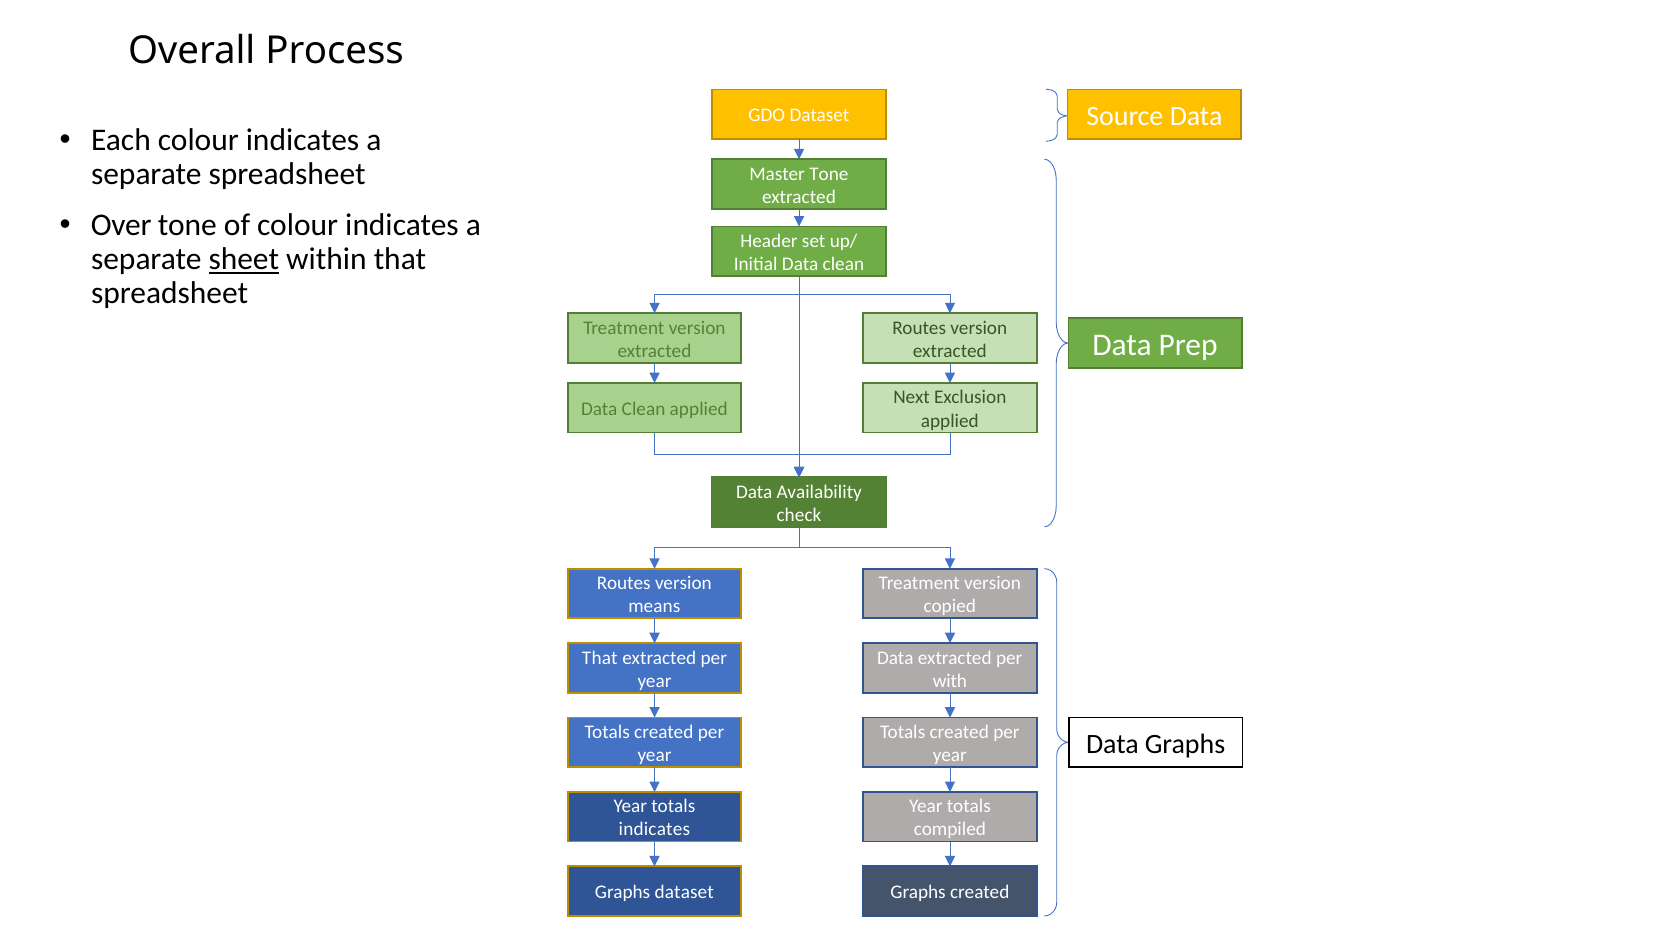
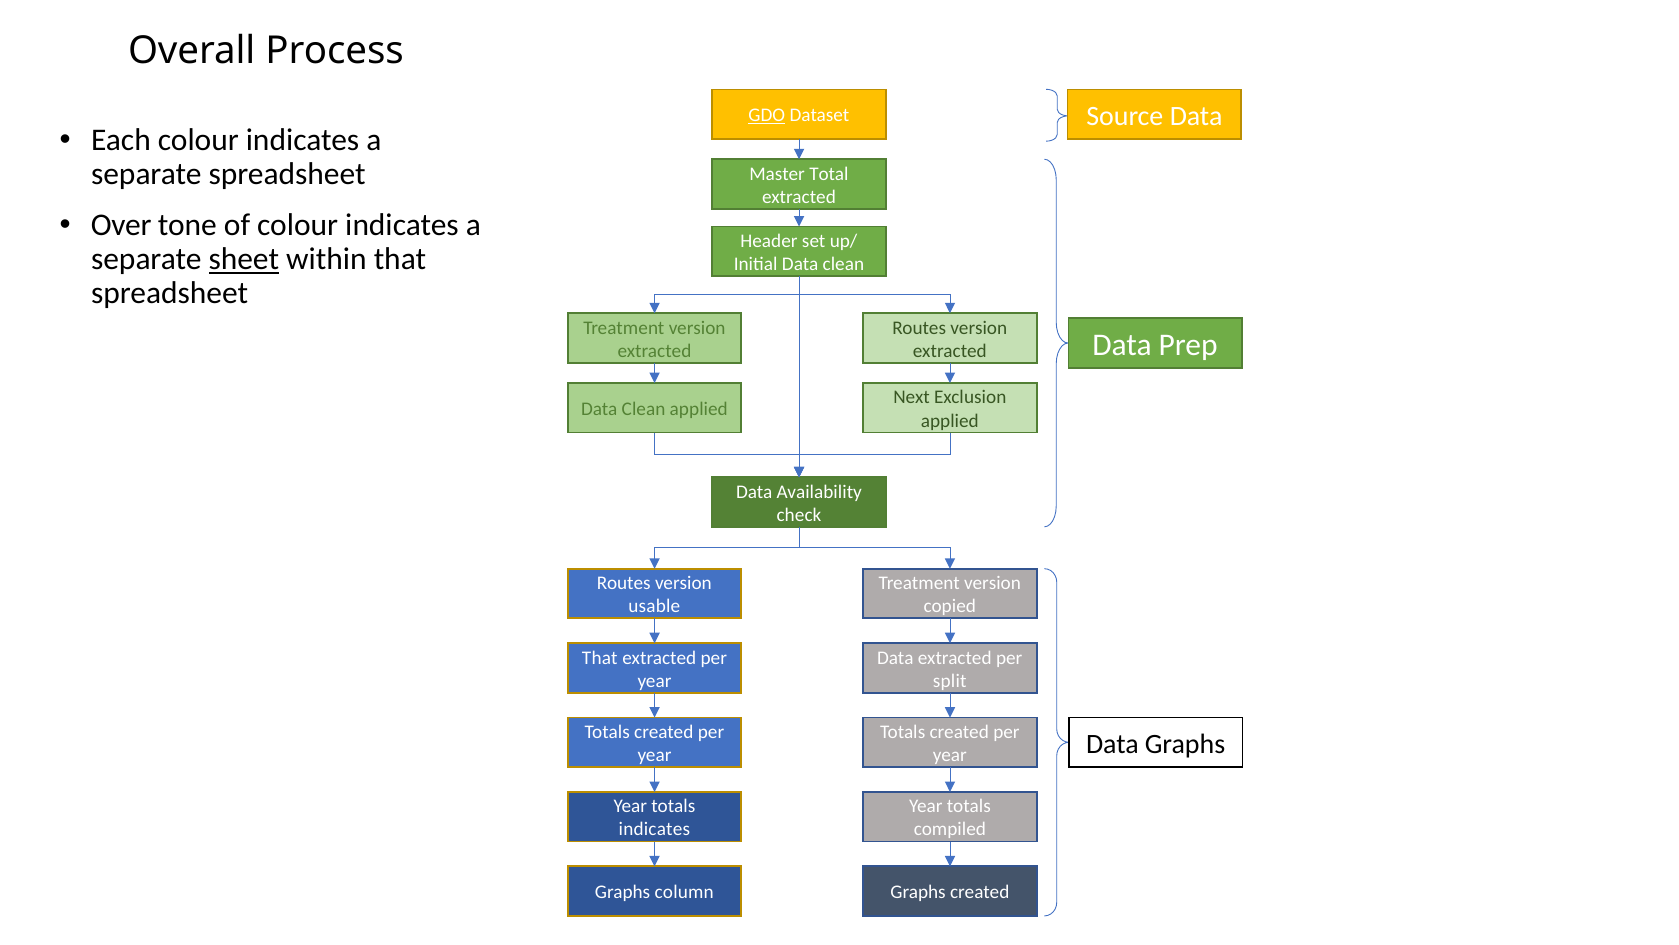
GDO underline: none -> present
Master Tone: Tone -> Total
means: means -> usable
with: with -> split
Graphs dataset: dataset -> column
